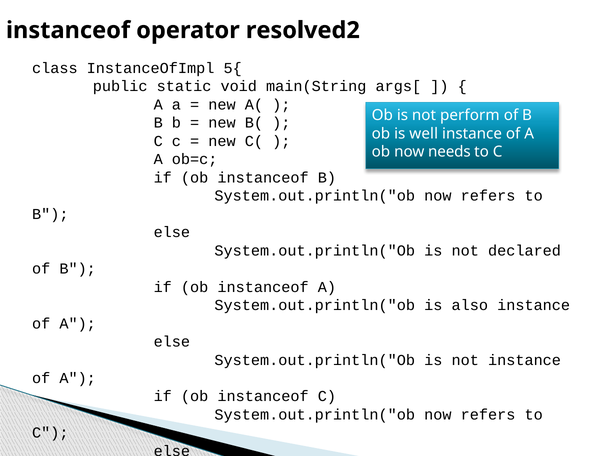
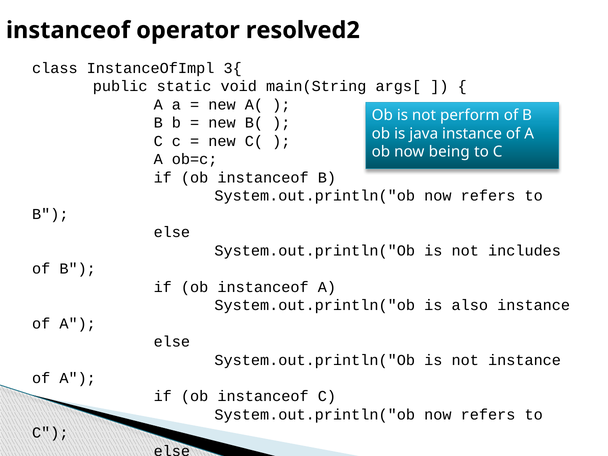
5{: 5{ -> 3{
well: well -> java
needs: needs -> being
declared: declared -> includes
